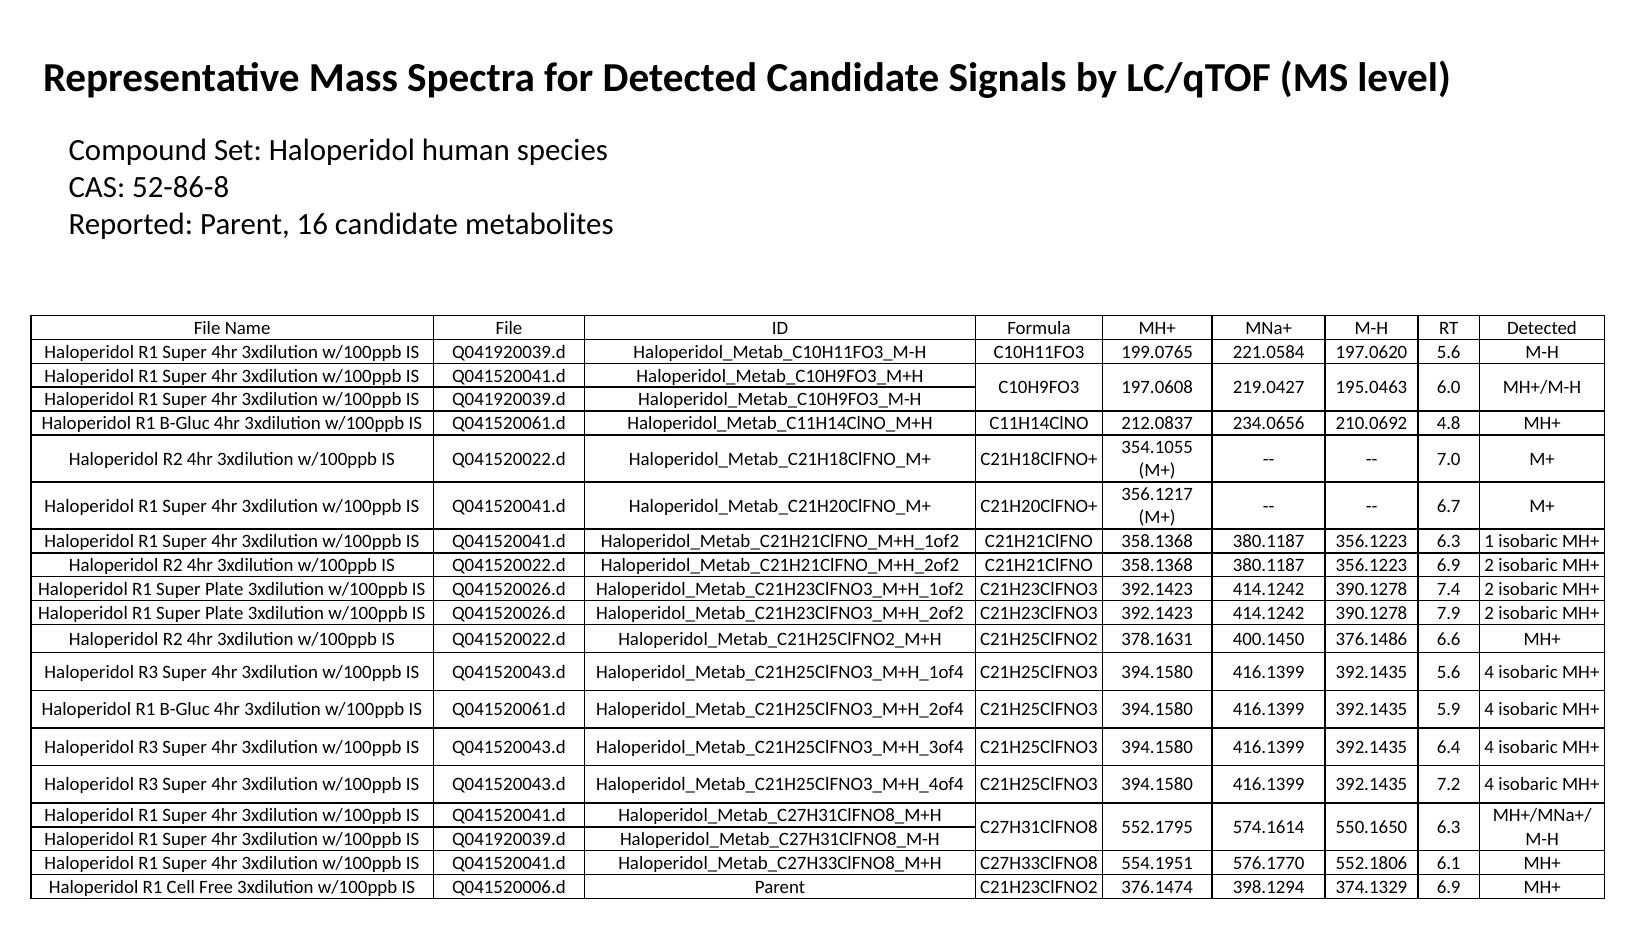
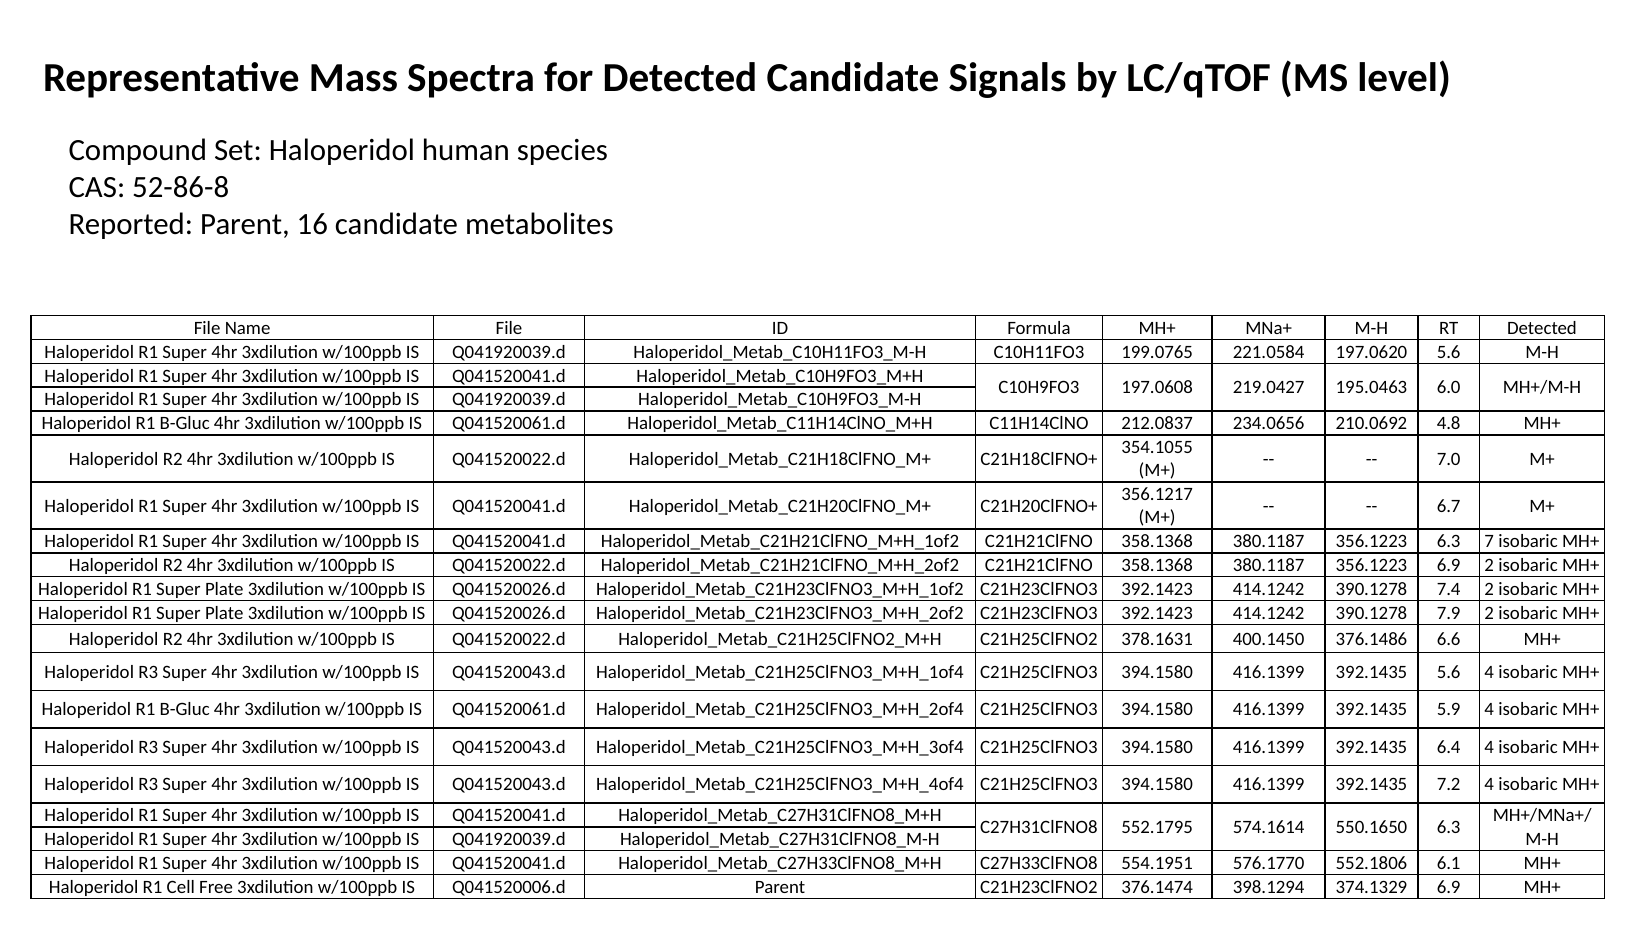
1: 1 -> 7
